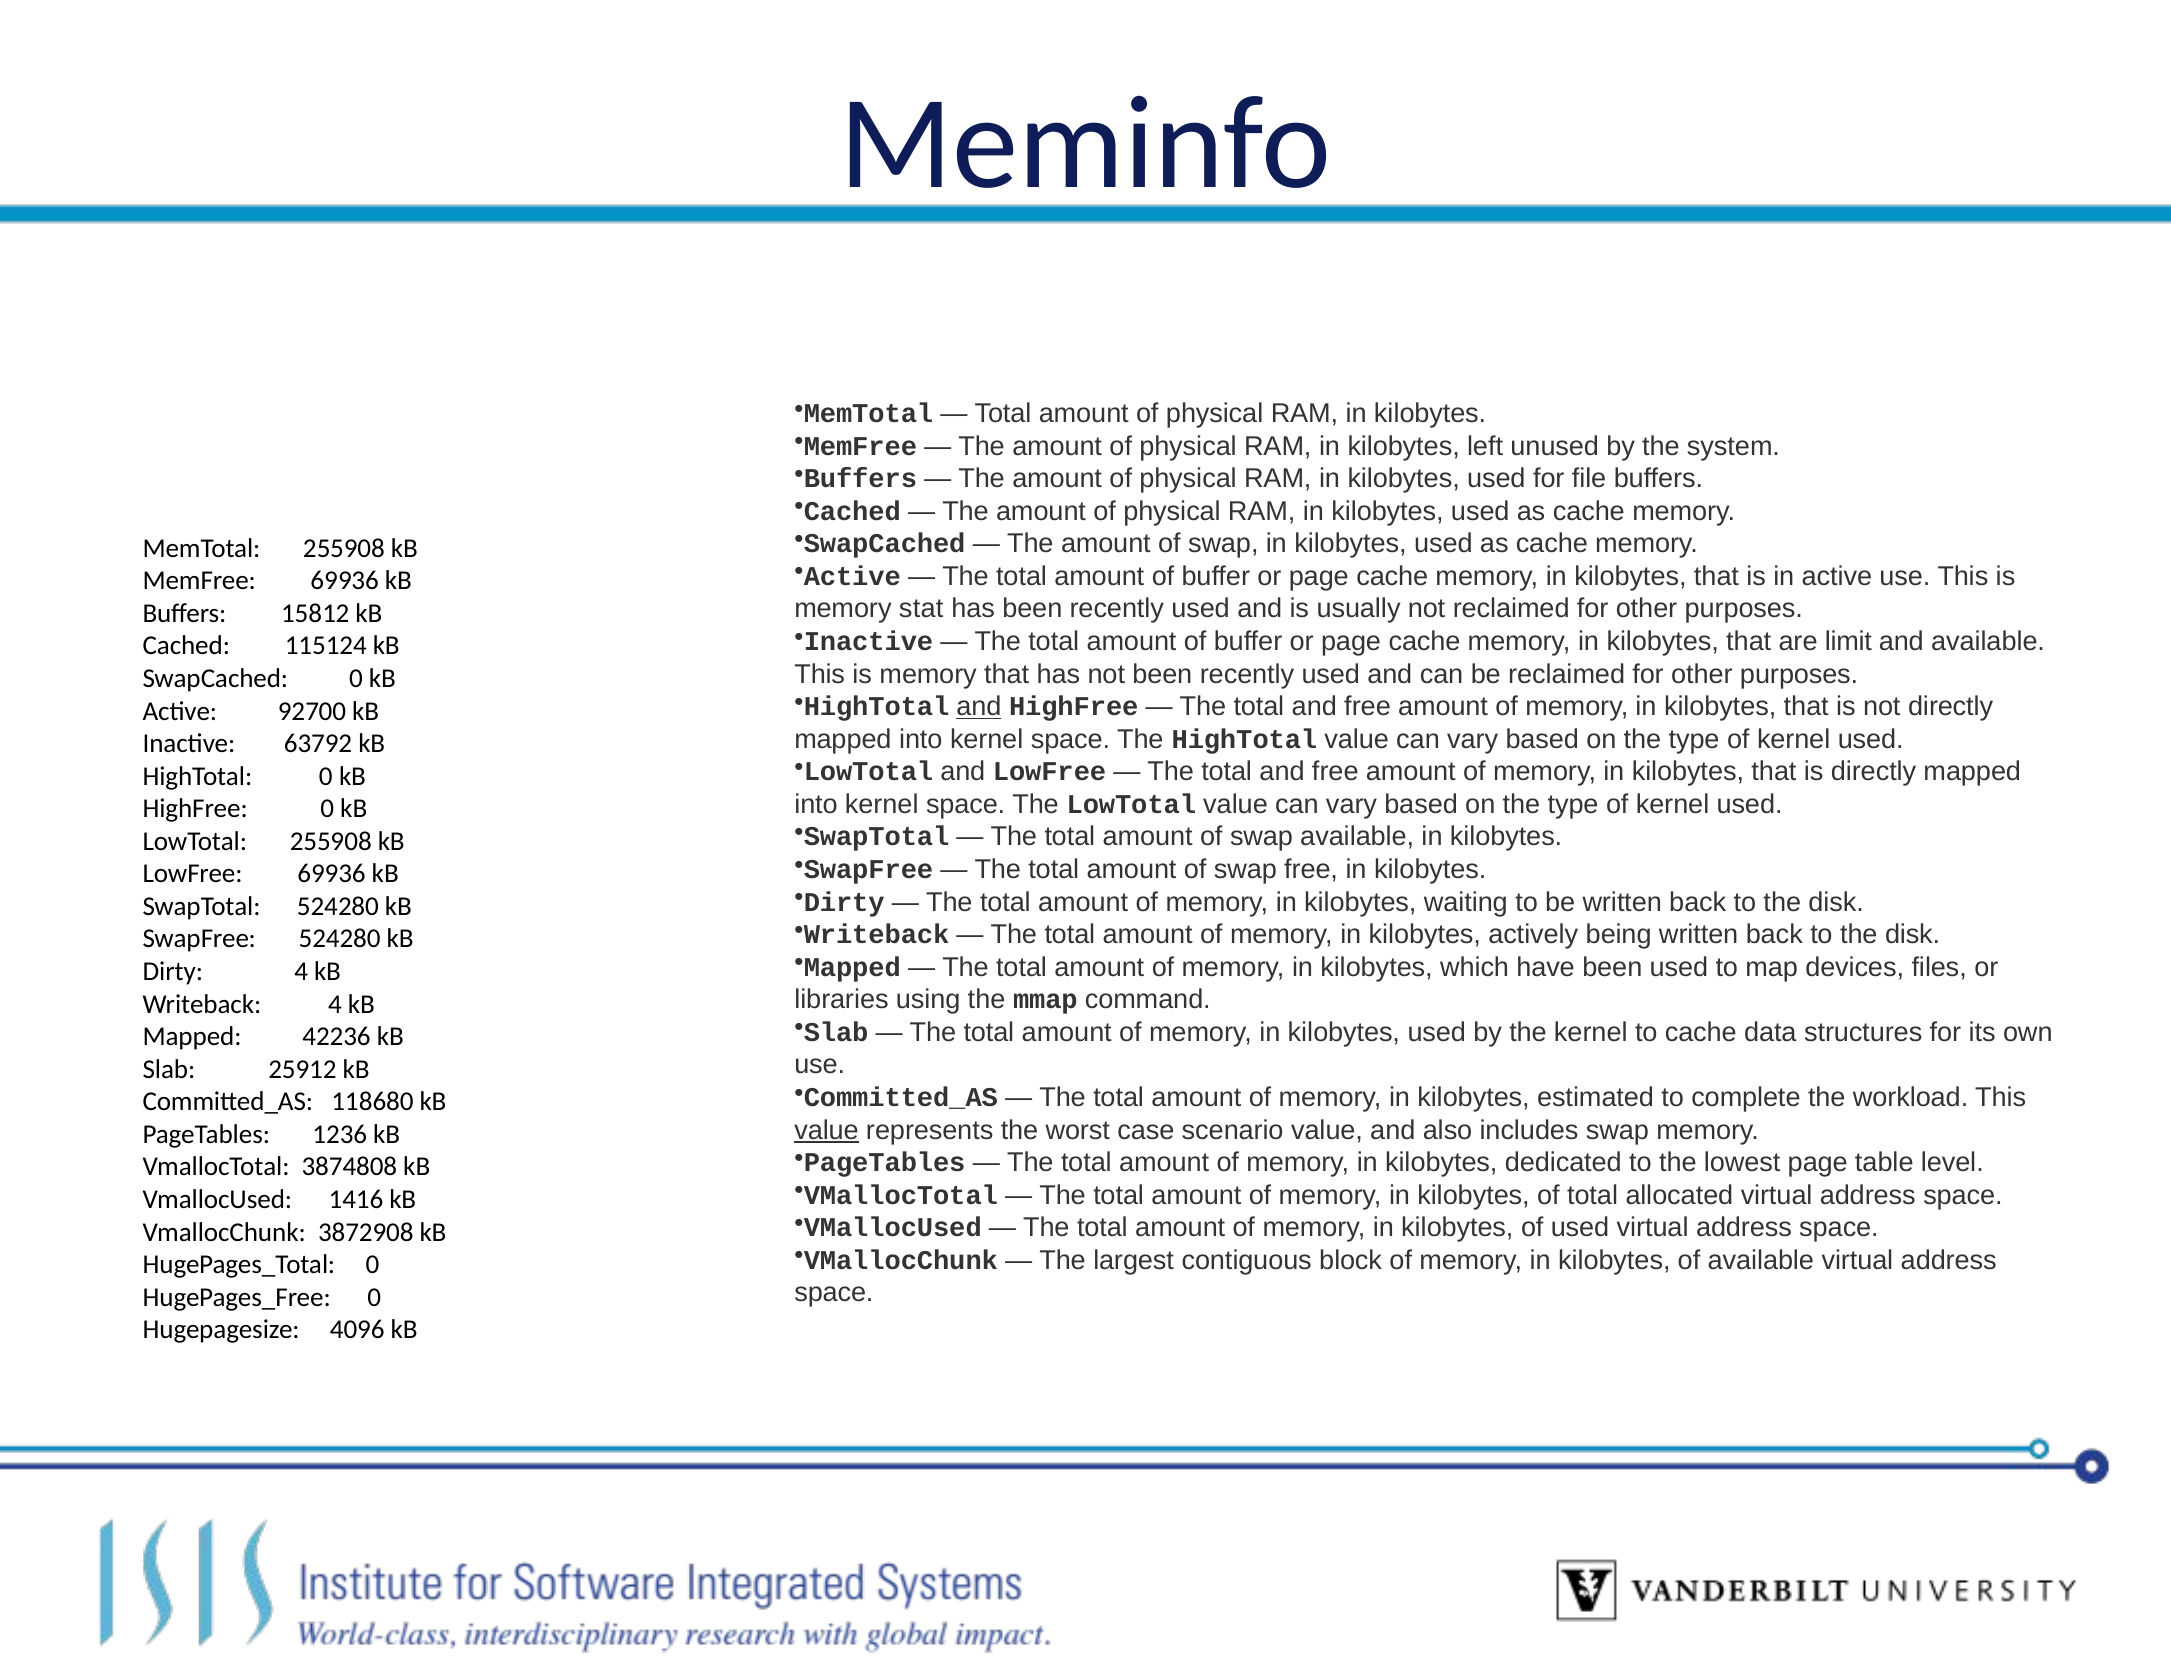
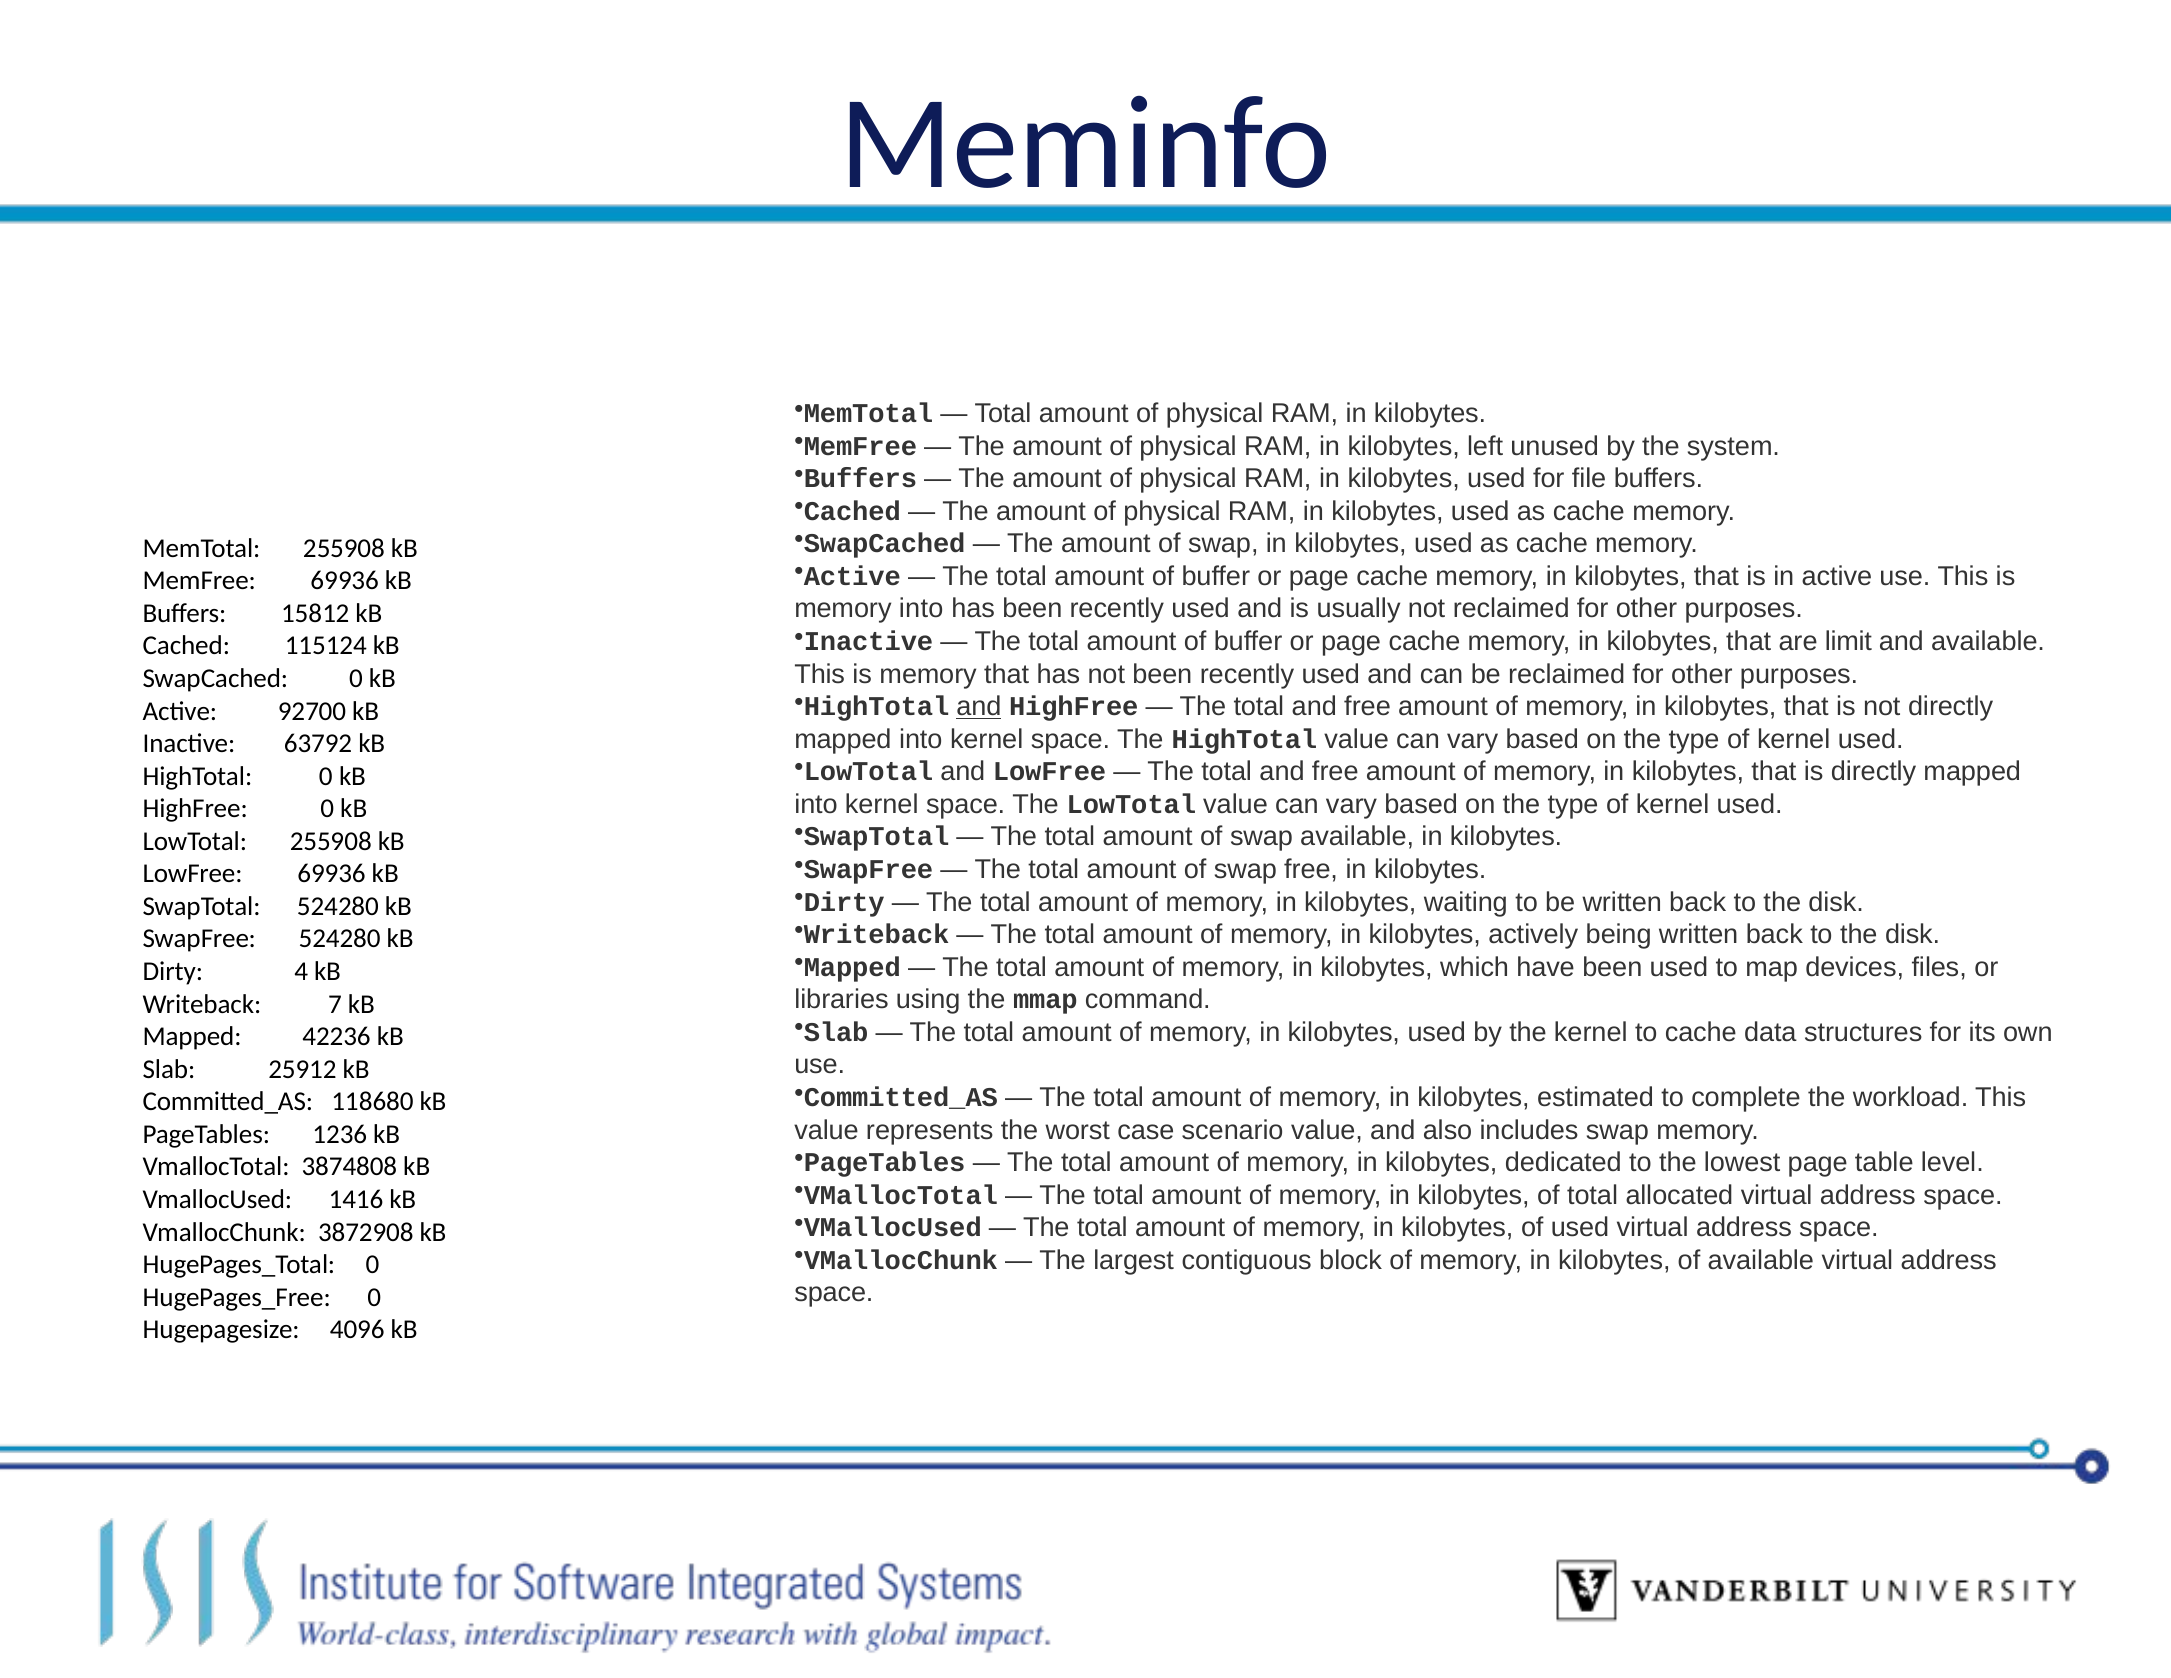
memory stat: stat -> into
Writeback 4: 4 -> 7
value at (827, 1130) underline: present -> none
